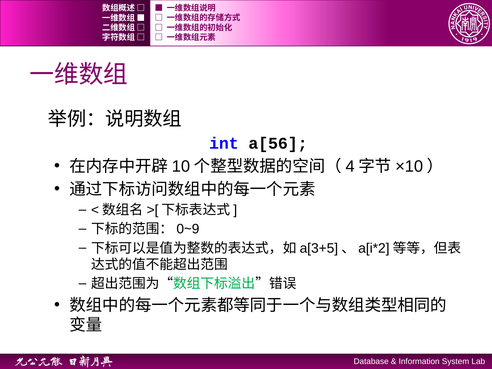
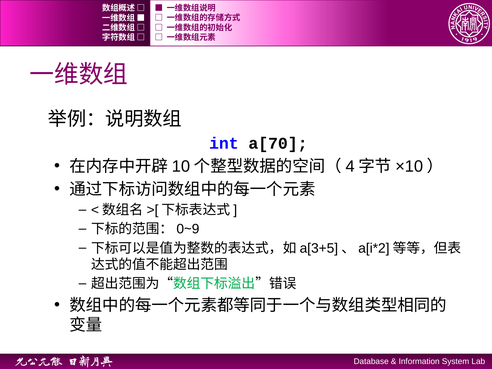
a[56: a[56 -> a[70
